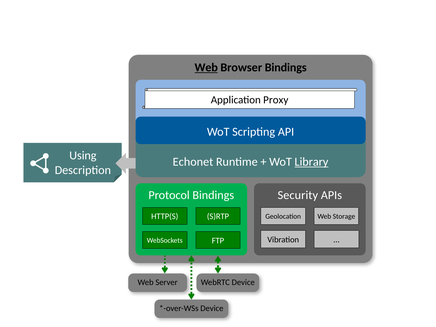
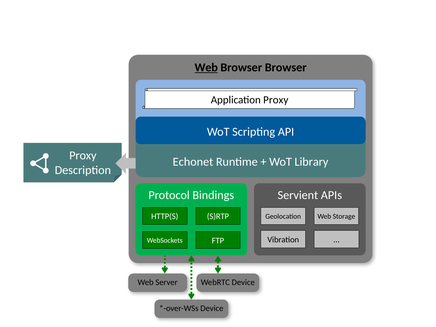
Browser Bindings: Bindings -> Browser
Using at (83, 156): Using -> Proxy
Library underline: present -> none
Security: Security -> Servient
